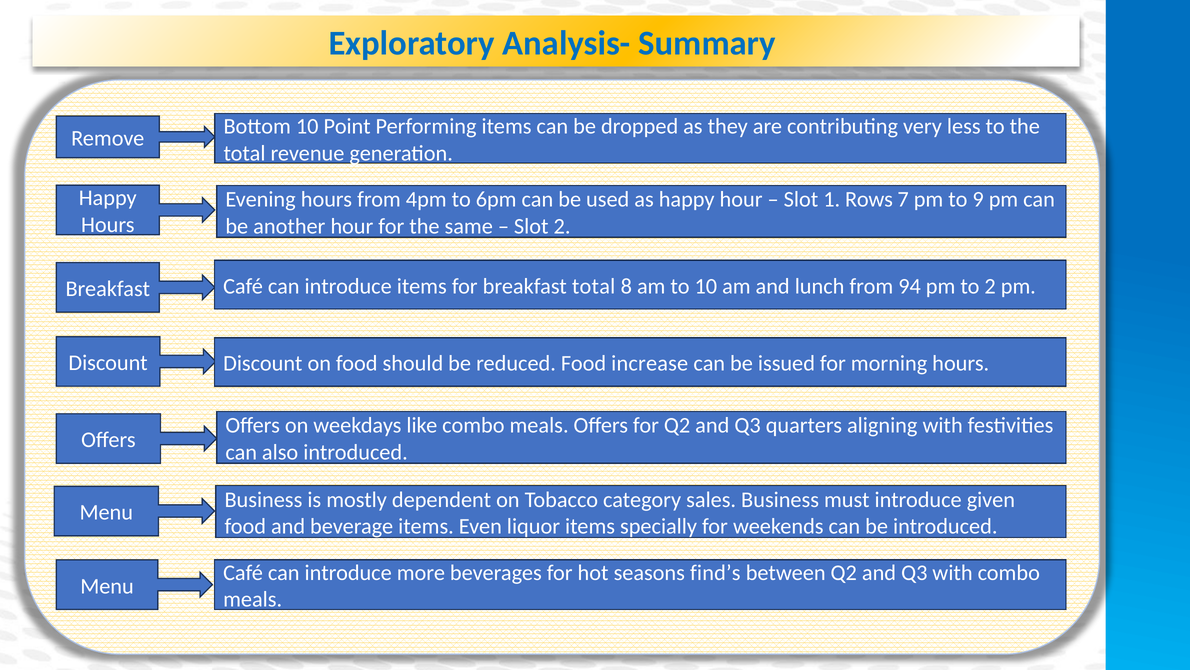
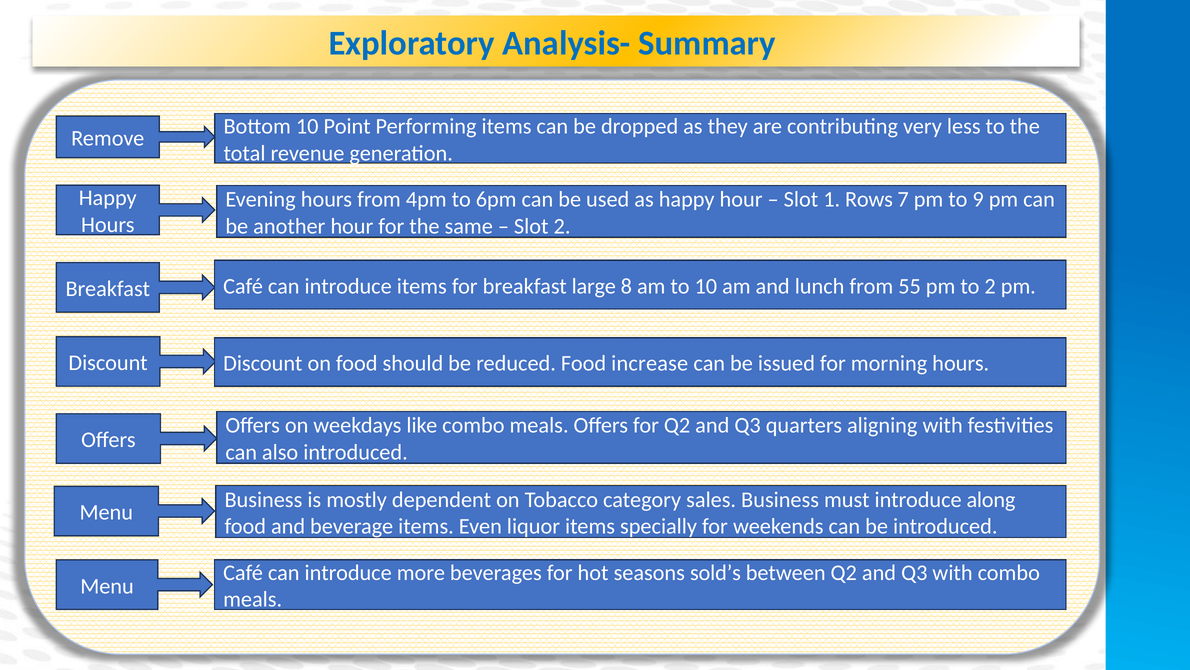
breakfast total: total -> large
94: 94 -> 55
given: given -> along
find’s: find’s -> sold’s
